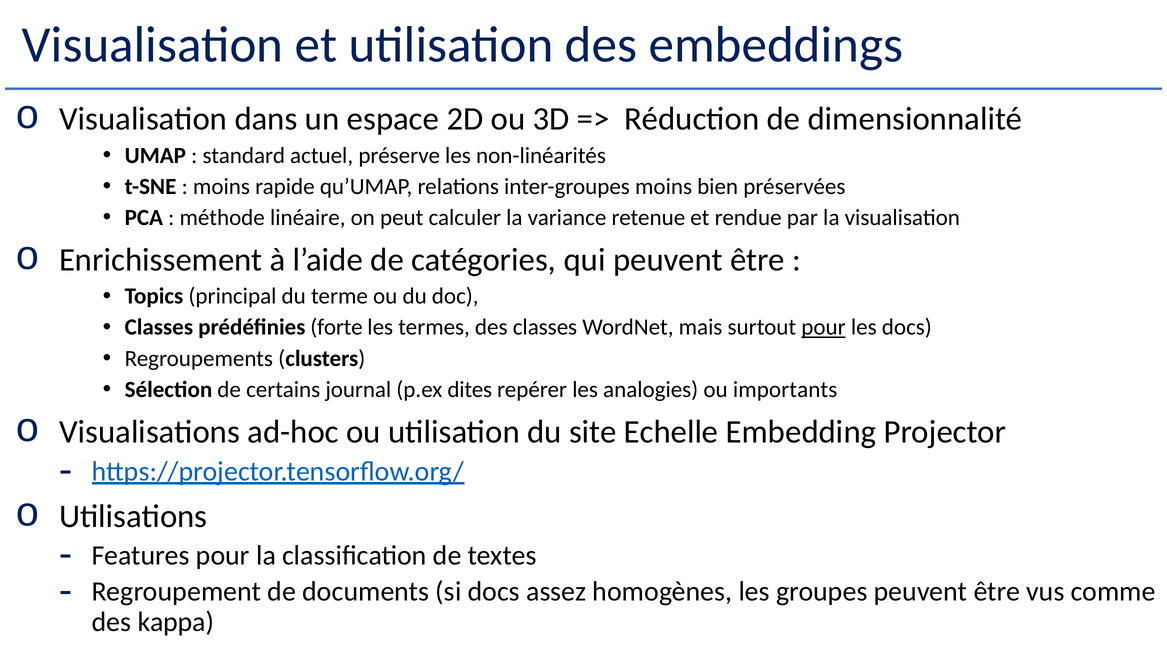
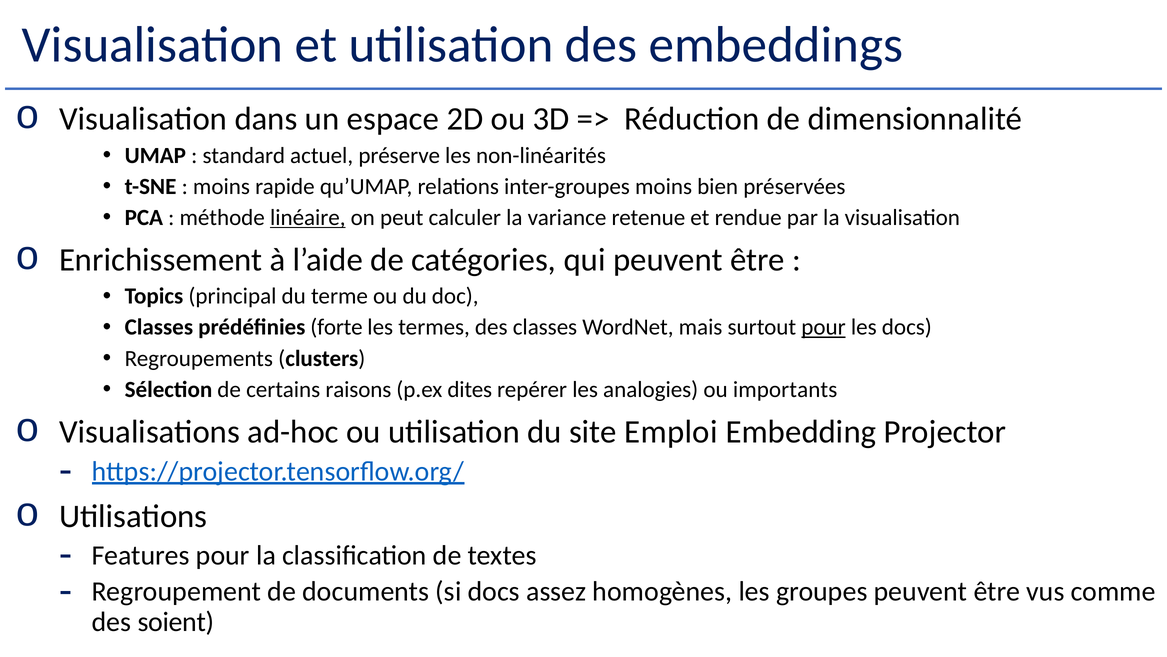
linéaire underline: none -> present
journal: journal -> raisons
Echelle: Echelle -> Emploi
kappa: kappa -> soient
